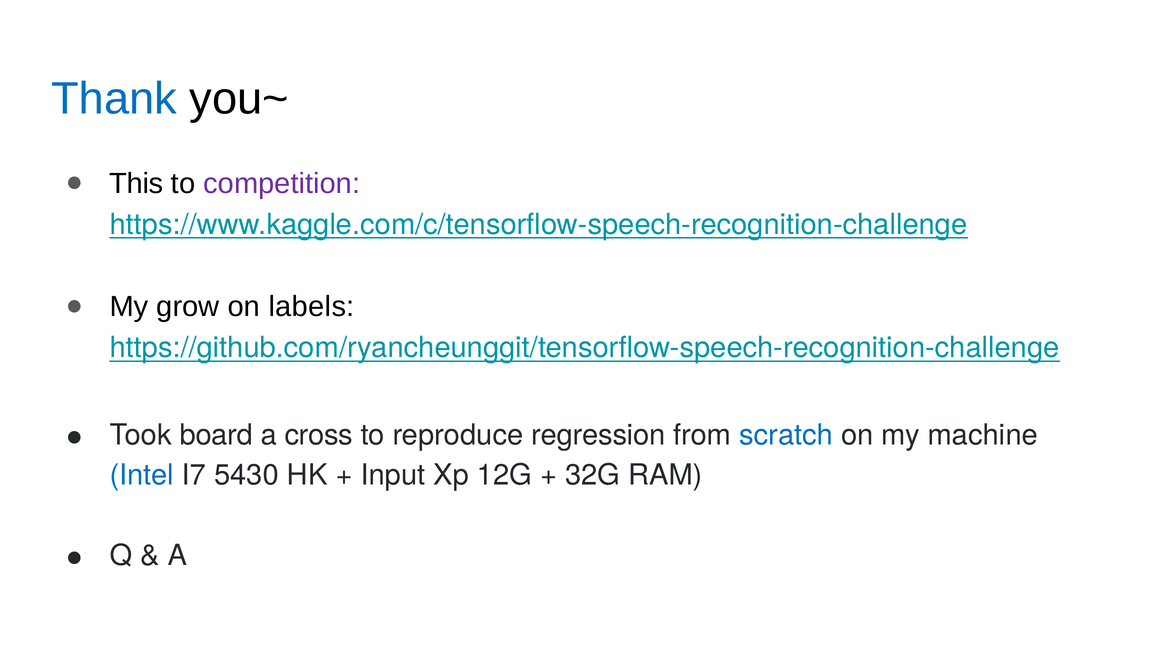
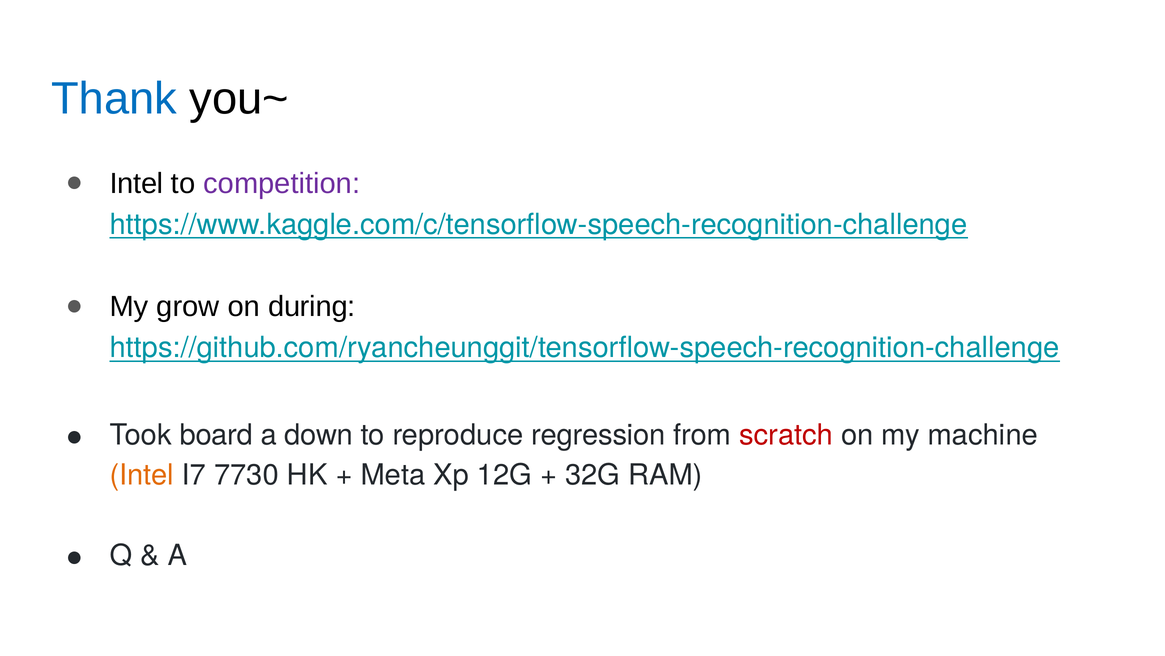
This at (136, 183): This -> Intel
labels: labels -> during
cross: cross -> down
scratch colour: blue -> red
Intel at (142, 475) colour: blue -> orange
5430: 5430 -> 7730
Input: Input -> Meta
